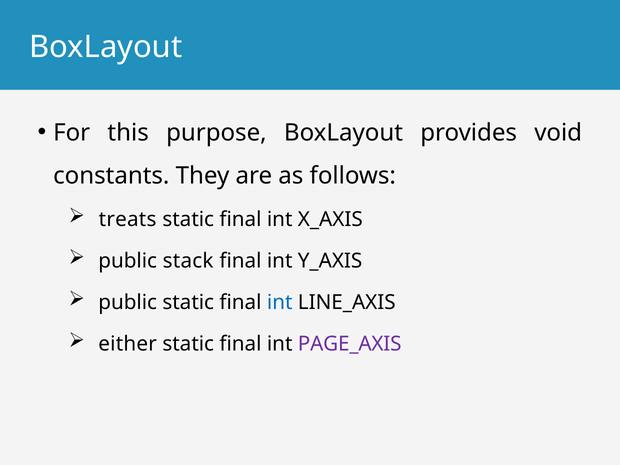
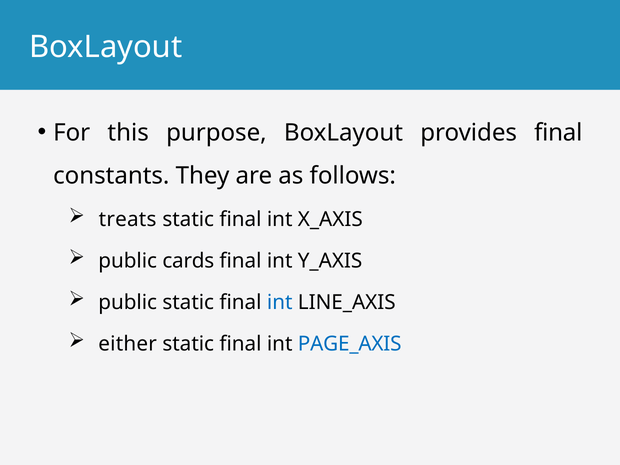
provides void: void -> final
stack: stack -> cards
PAGE_AXIS colour: purple -> blue
